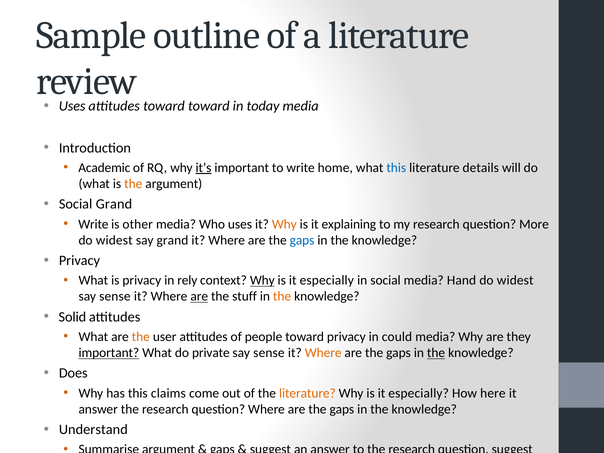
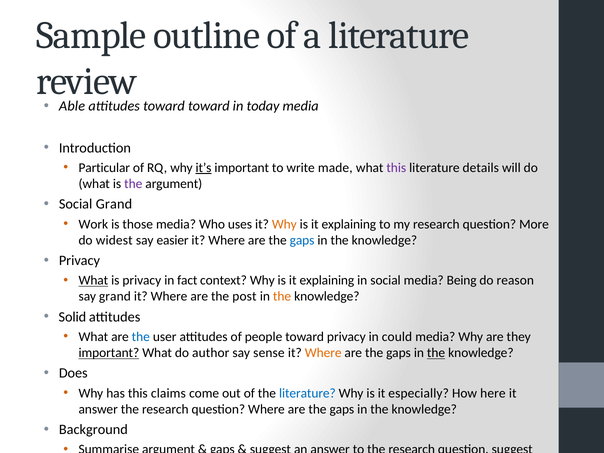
Uses at (72, 106): Uses -> Able
Academic: Academic -> Particular
home: home -> made
this at (396, 168) colour: blue -> purple
the at (133, 184) colour: orange -> purple
Write at (93, 224): Write -> Work
other: other -> those
say grand: grand -> easier
What at (93, 280) underline: none -> present
rely: rely -> fact
Why at (262, 280) underline: present -> none
especially at (327, 280): especially -> explaining
Hand: Hand -> Being
widest at (515, 280): widest -> reason
sense at (115, 297): sense -> grand
are at (199, 297) underline: present -> none
stuff: stuff -> post
the at (141, 337) colour: orange -> blue
private: private -> author
literature at (307, 393) colour: orange -> blue
Understand: Understand -> Background
